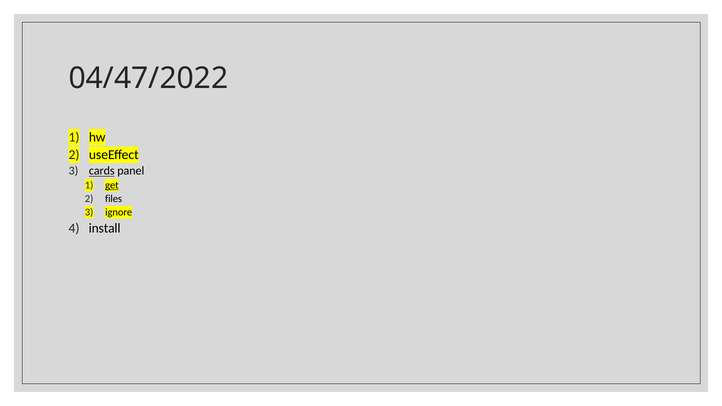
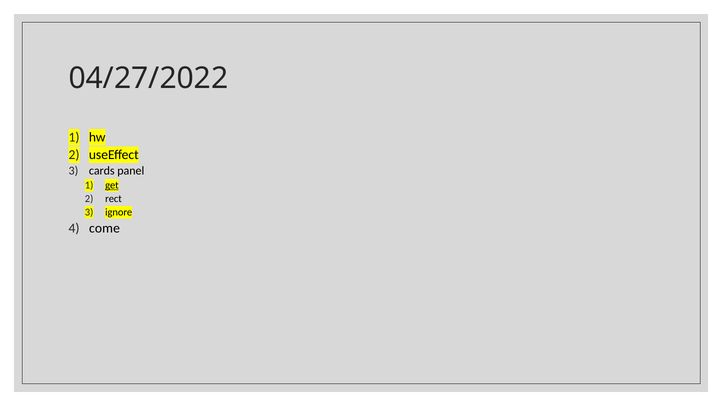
04/47/2022: 04/47/2022 -> 04/27/2022
cards underline: present -> none
files: files -> rect
install: install -> come
